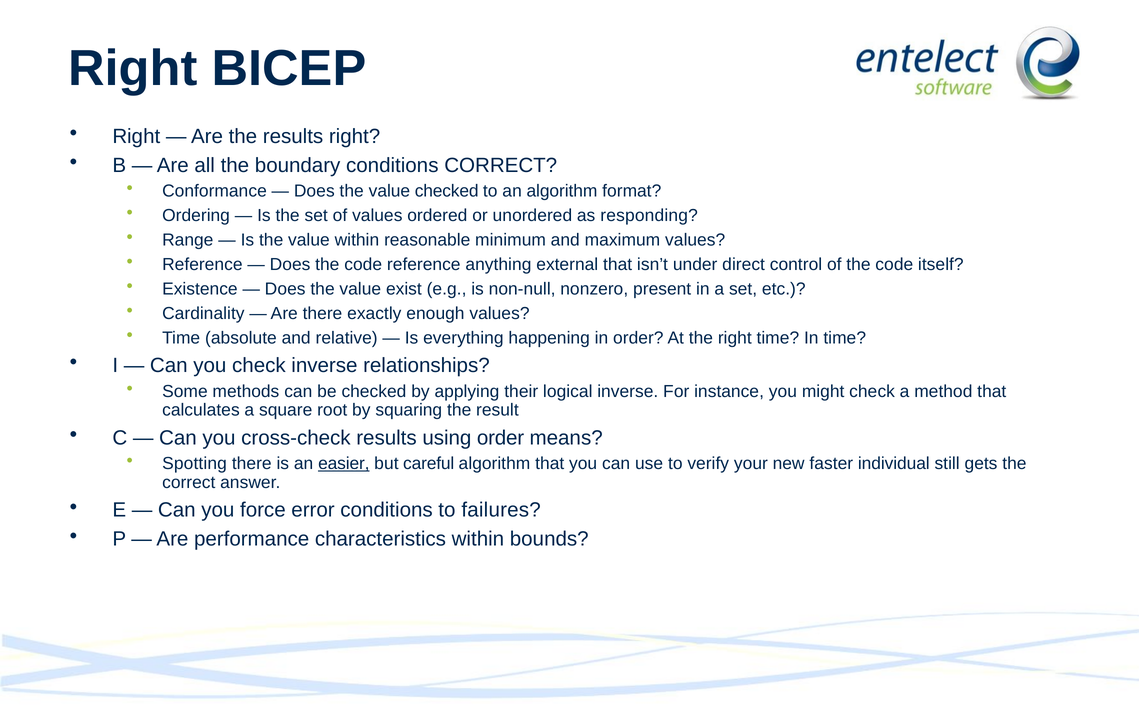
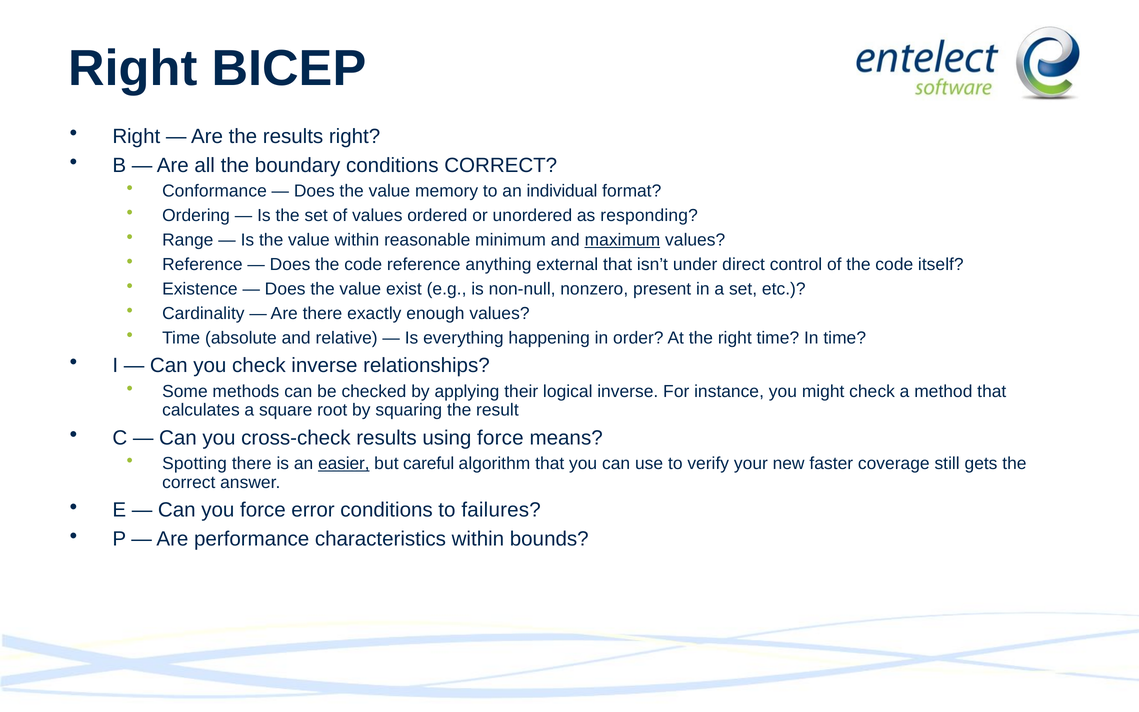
value checked: checked -> memory
an algorithm: algorithm -> individual
maximum underline: none -> present
using order: order -> force
individual: individual -> coverage
